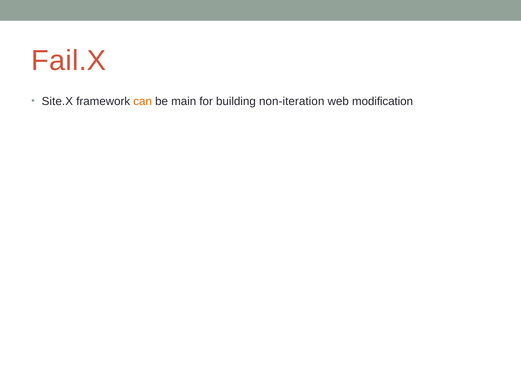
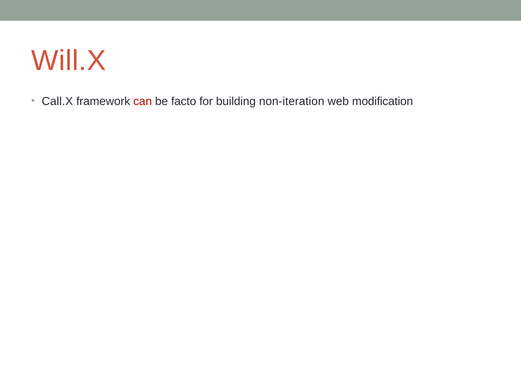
Fail.X: Fail.X -> Will.X
Site.X: Site.X -> Call.X
can colour: orange -> red
main: main -> facto
